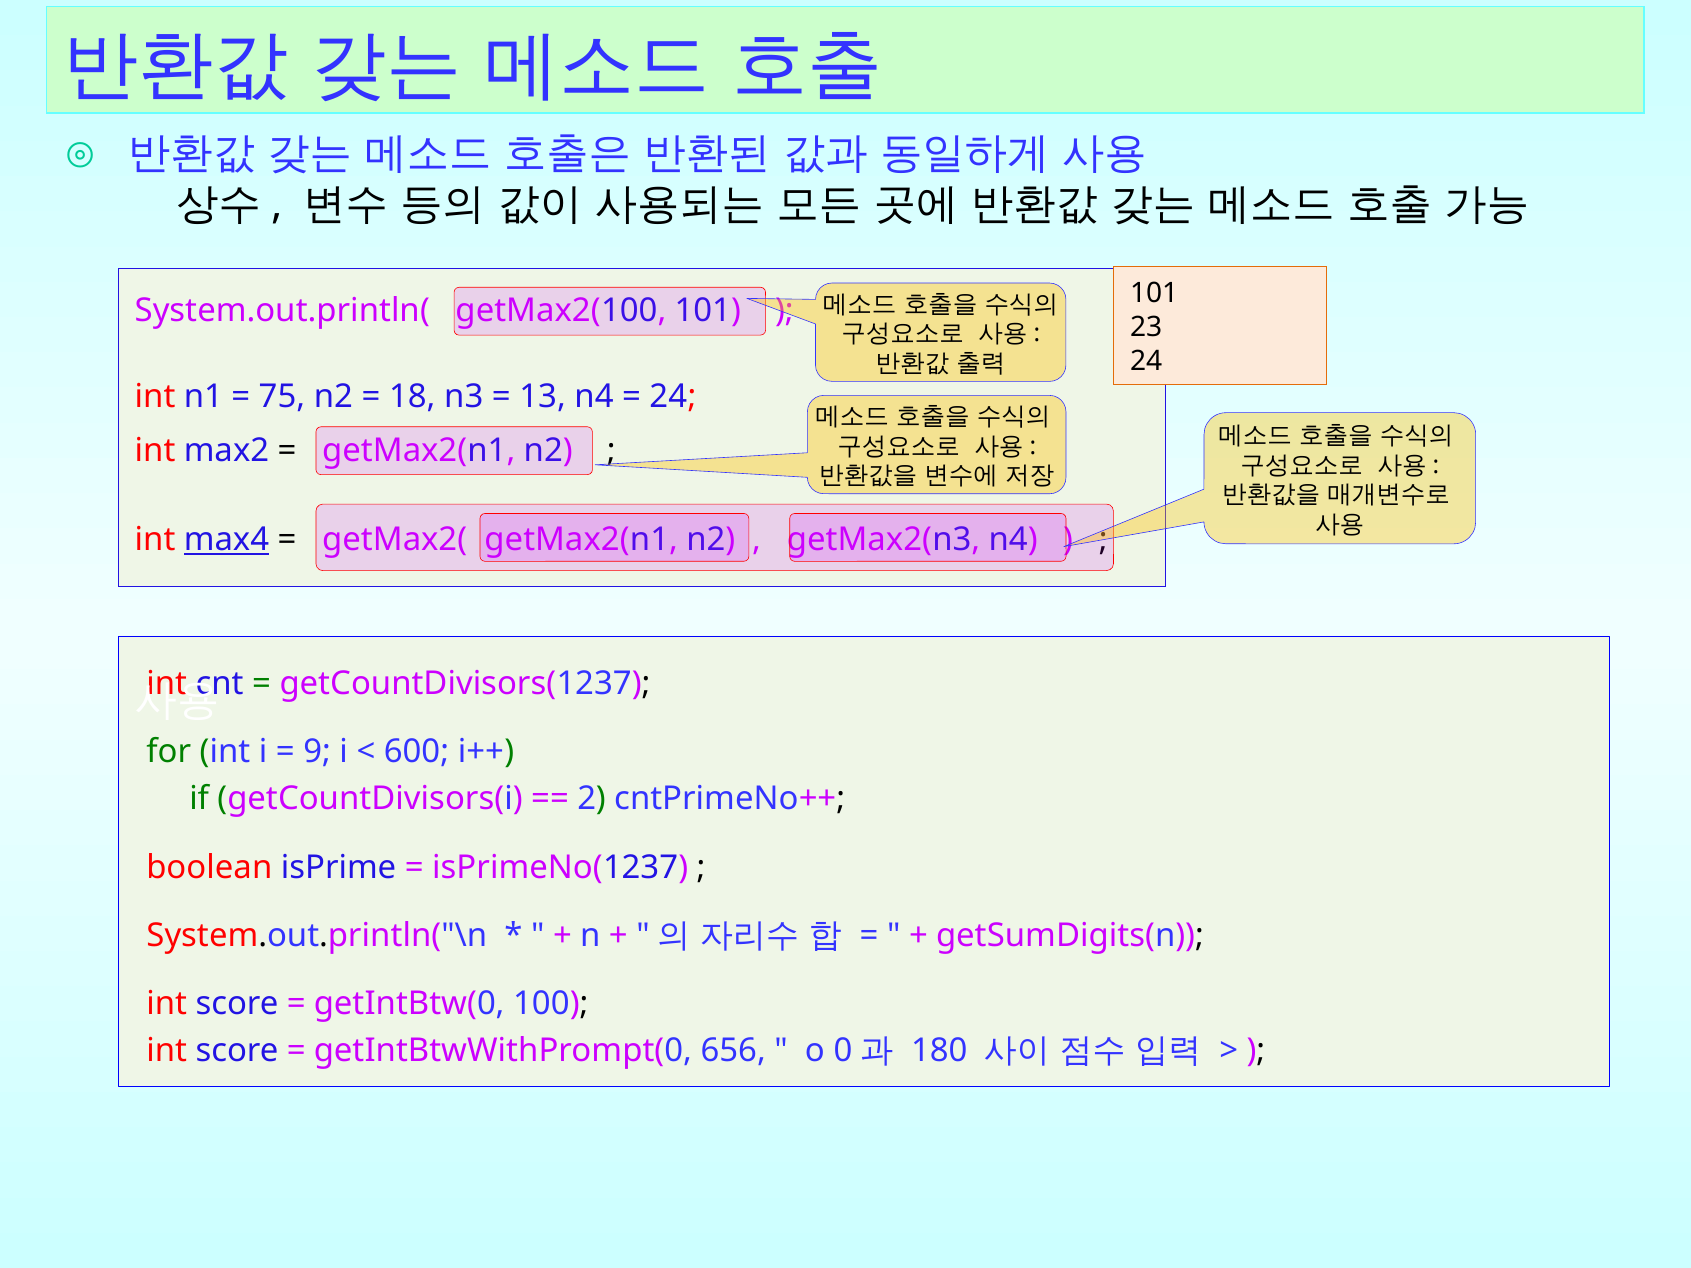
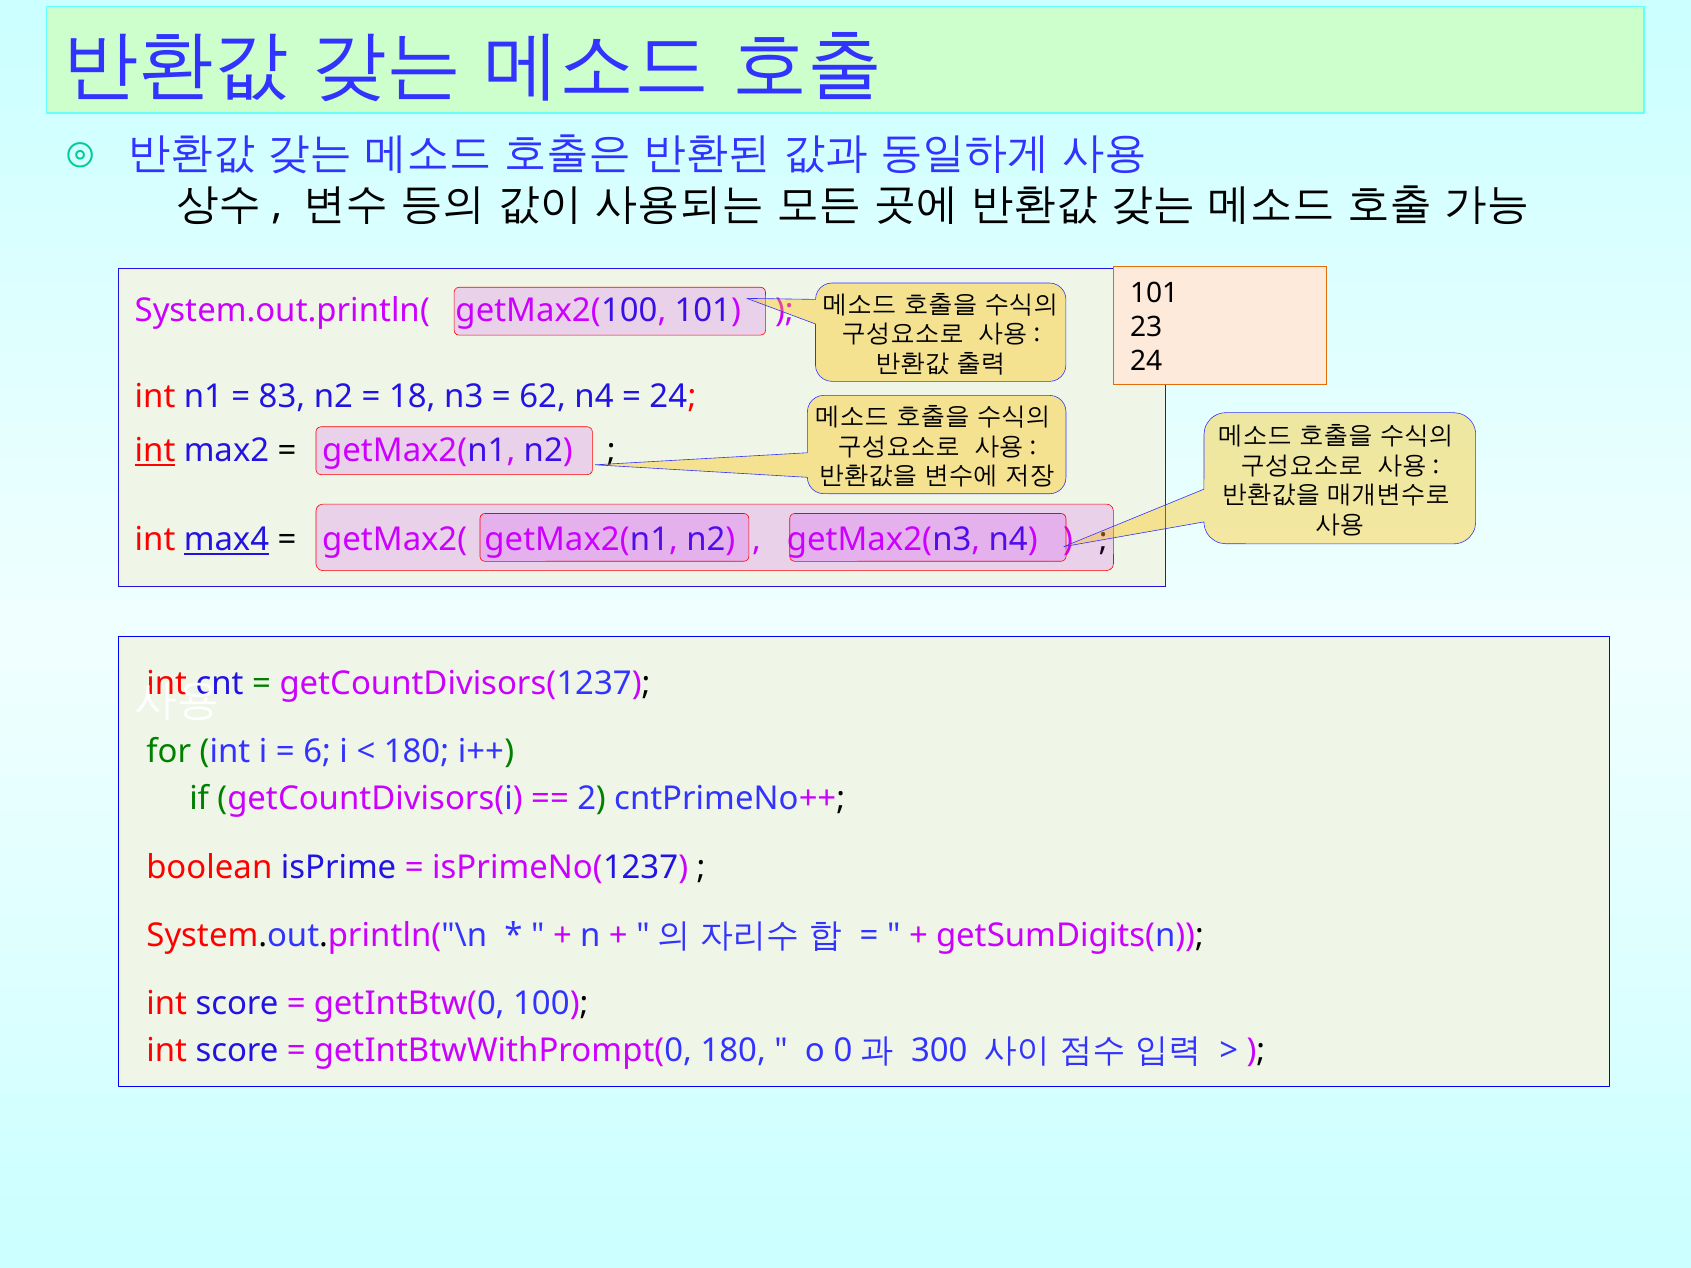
75: 75 -> 83
13: 13 -> 62
int at (155, 451) underline: none -> present
9: 9 -> 6
600 at (416, 752): 600 -> 180
getIntBtwWithPrompt(0 656: 656 -> 180
180: 180 -> 300
